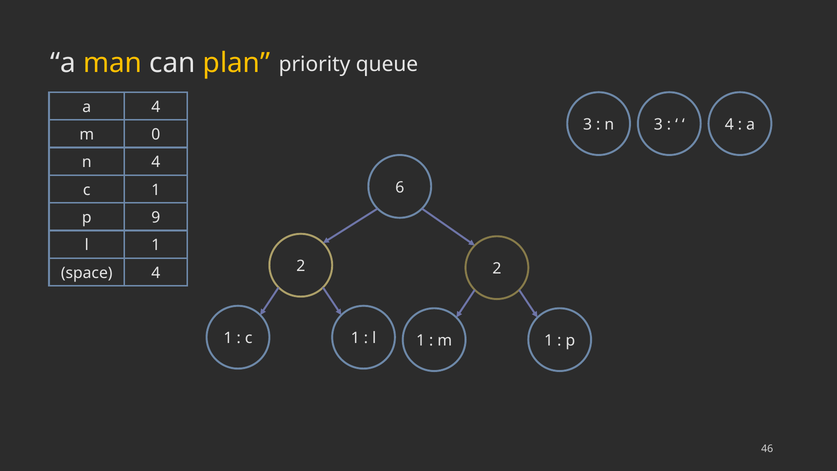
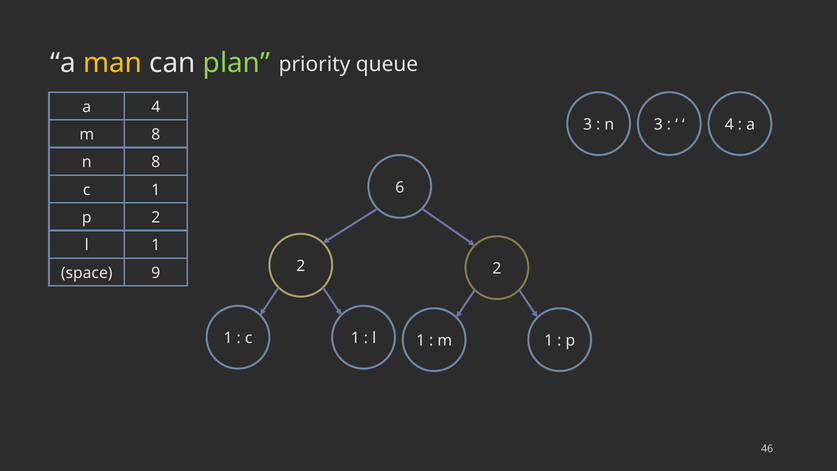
plan colour: yellow -> light green
m 0: 0 -> 8
n 4: 4 -> 8
p 9: 9 -> 2
space 4: 4 -> 9
